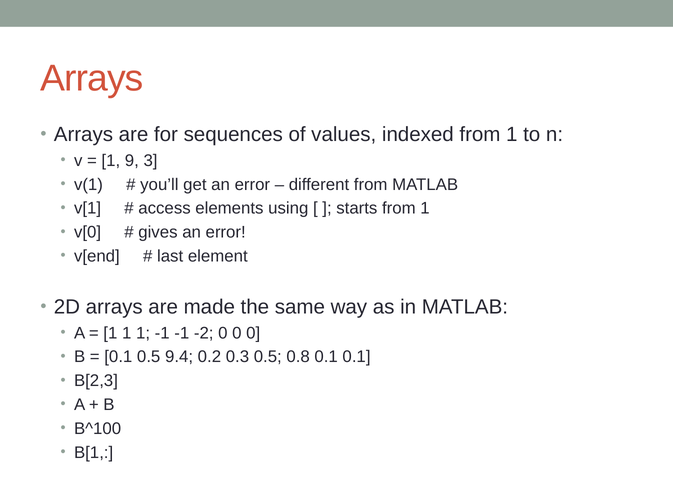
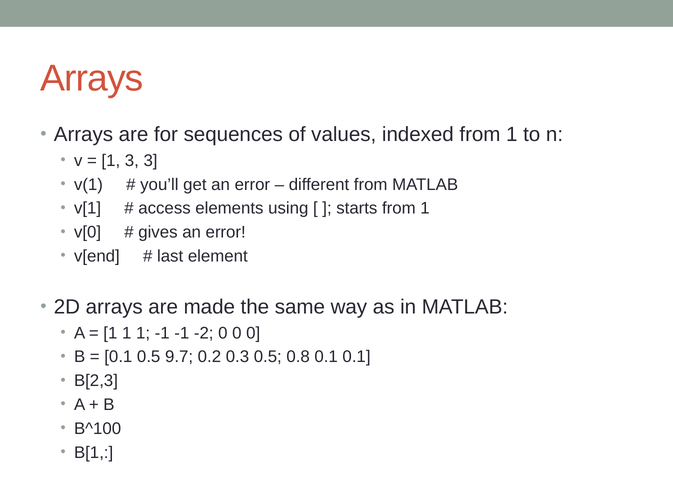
1 9: 9 -> 3
9.4: 9.4 -> 9.7
